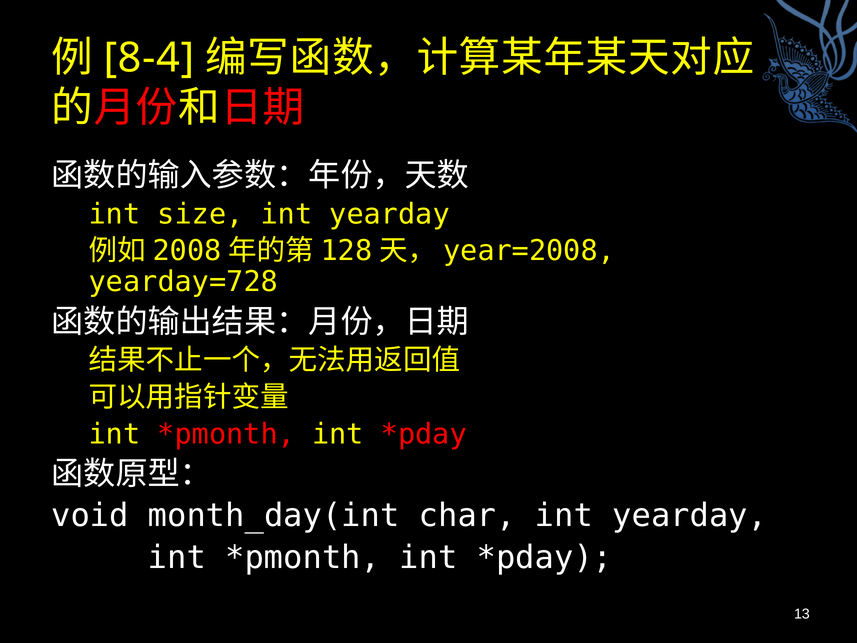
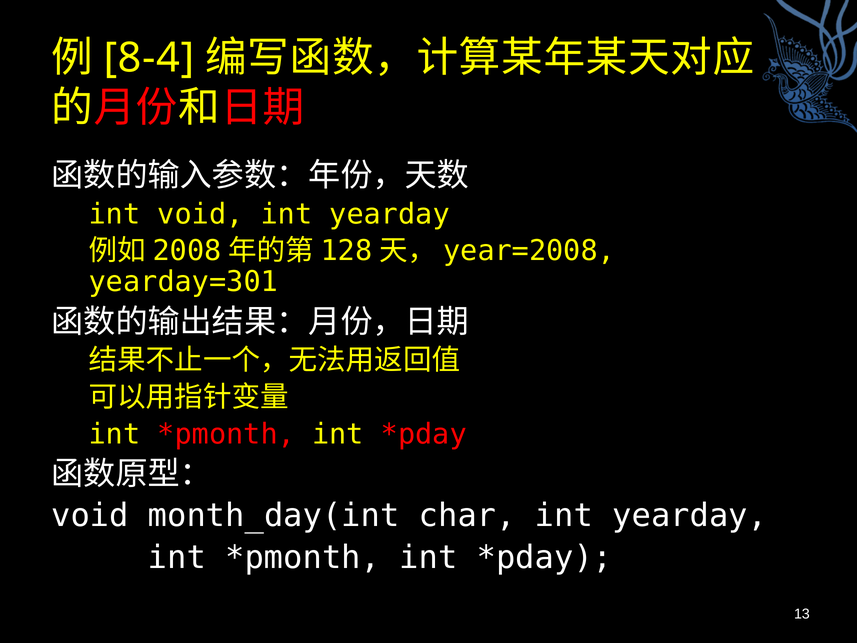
int size: size -> void
yearday=728: yearday=728 -> yearday=301
